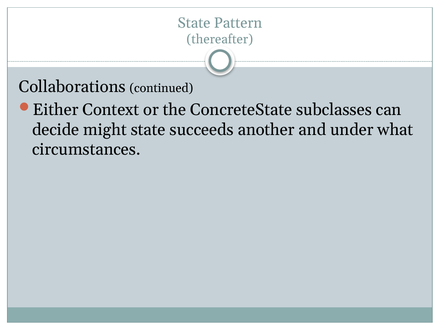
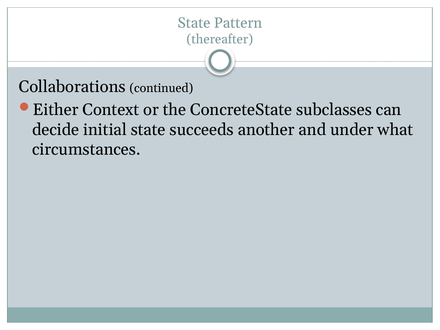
might: might -> initial
